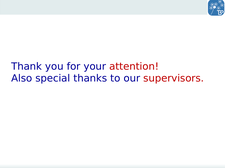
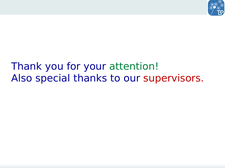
attention colour: red -> green
